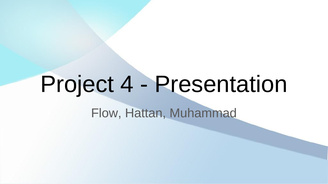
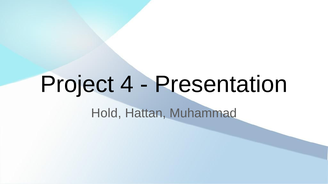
Flow: Flow -> Hold
